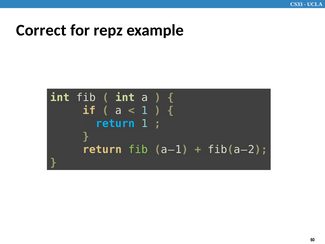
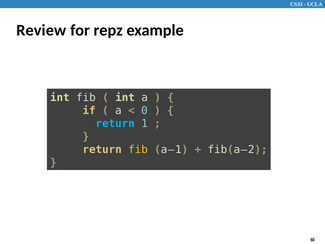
Correct: Correct -> Review
1 at (144, 110): 1 -> 0
fib at (138, 149) colour: light green -> yellow
